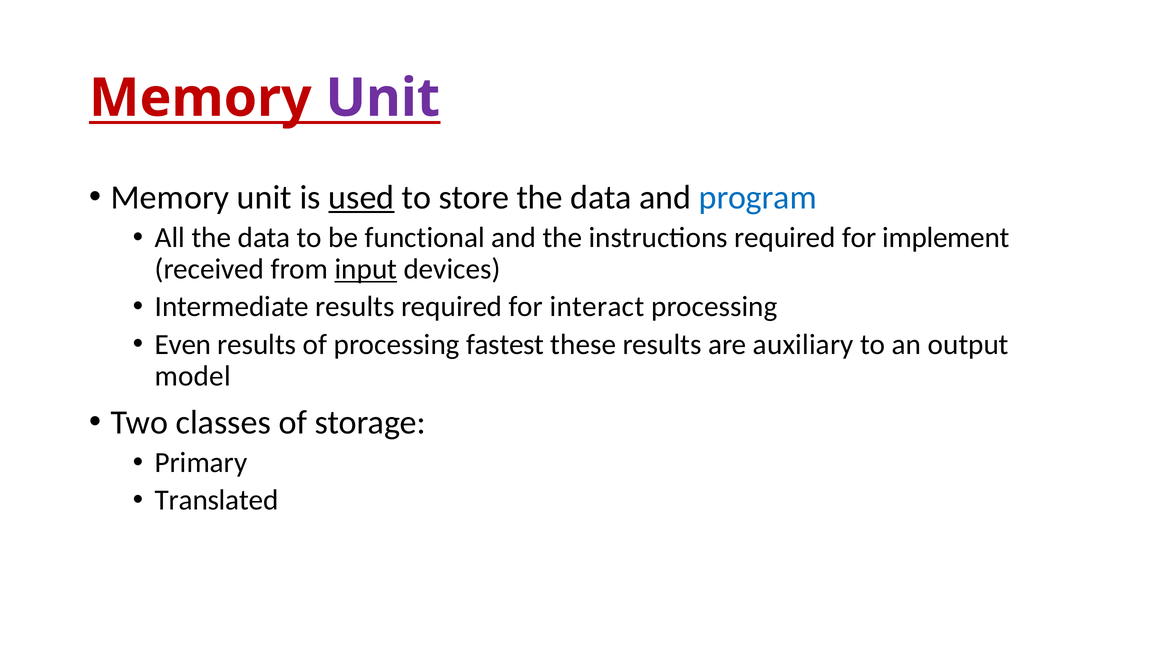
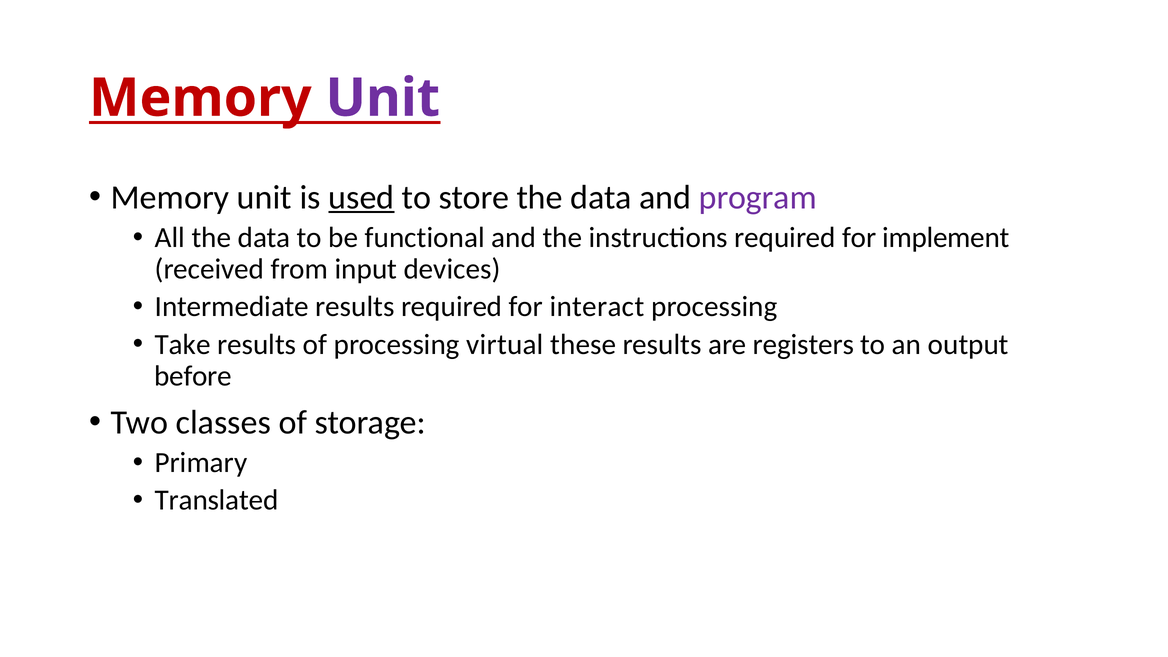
program colour: blue -> purple
input underline: present -> none
Even: Even -> Take
fastest: fastest -> virtual
auxiliary: auxiliary -> registers
model: model -> before
